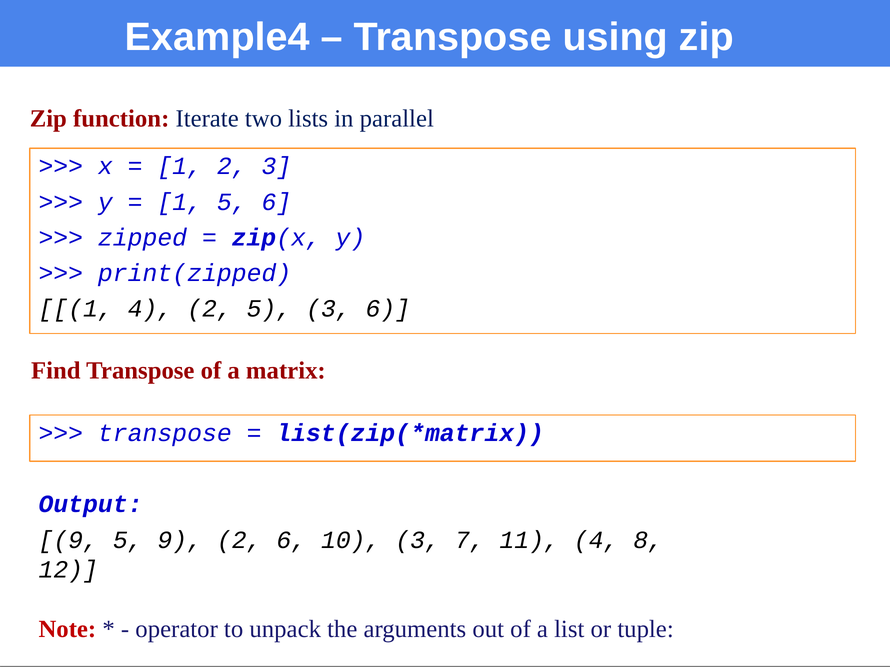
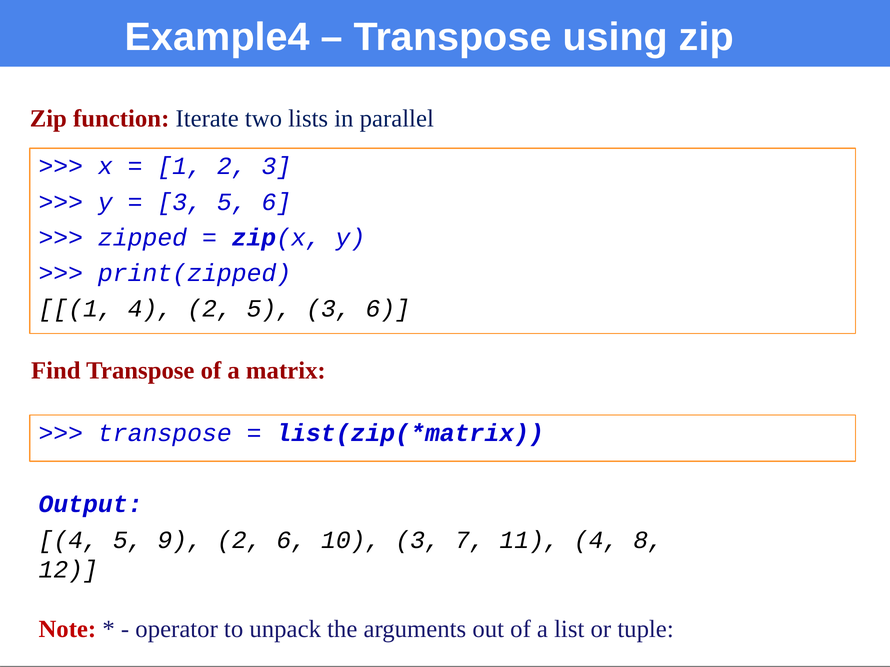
1 at (180, 202): 1 -> 3
9 at (68, 540): 9 -> 4
